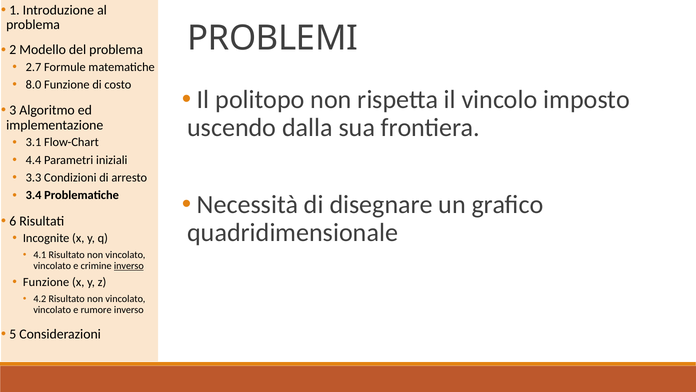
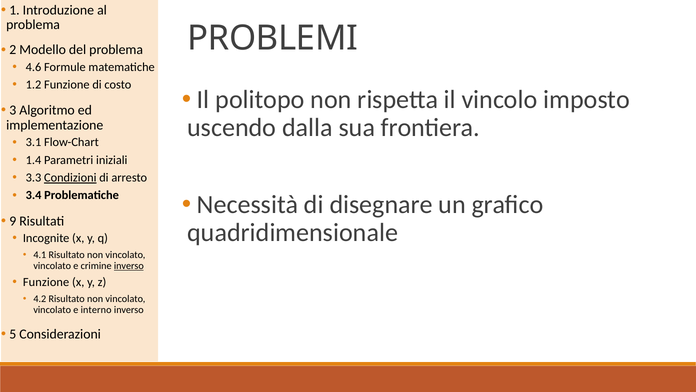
2.7: 2.7 -> 4.6
8.0: 8.0 -> 1.2
4.4: 4.4 -> 1.4
Condizioni underline: none -> present
6: 6 -> 9
rumore: rumore -> interno
